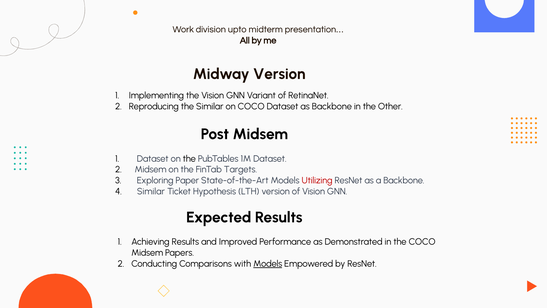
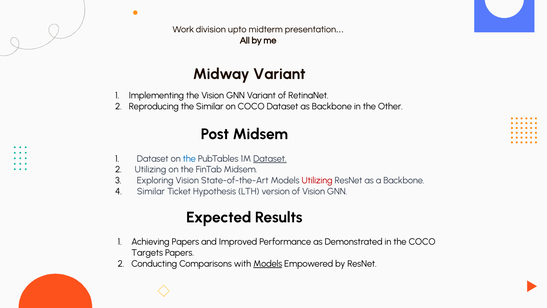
Midway Version: Version -> Variant
the at (189, 159) colour: black -> blue
Dataset at (270, 159) underline: none -> present
Midsem at (151, 169): Midsem -> Utilizing
FinTab Targets: Targets -> Midsem
Exploring Paper: Paper -> Vision
Achieving Results: Results -> Papers
Midsem at (147, 253): Midsem -> Targets
